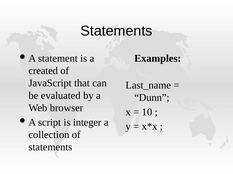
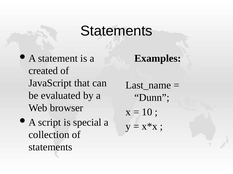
integer: integer -> special
